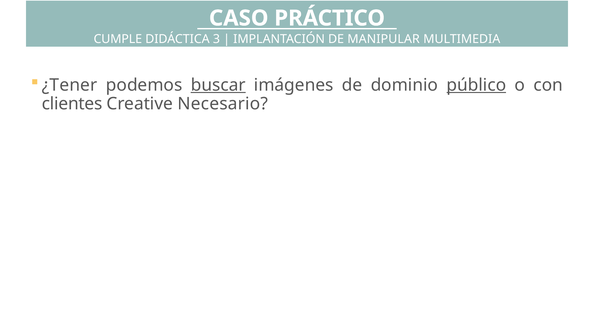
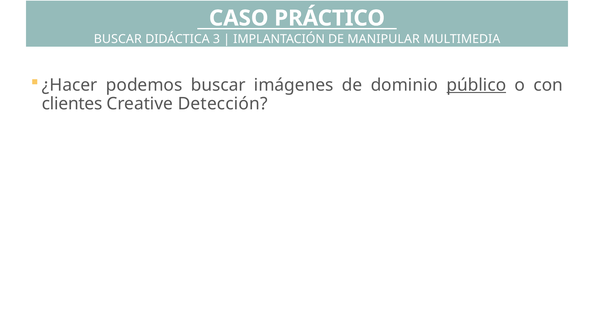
CUMPLE at (118, 39): CUMPLE -> BUSCAR
¿Tener: ¿Tener -> ¿Hacer
buscar at (218, 85) underline: present -> none
Necesario: Necesario -> Detección
